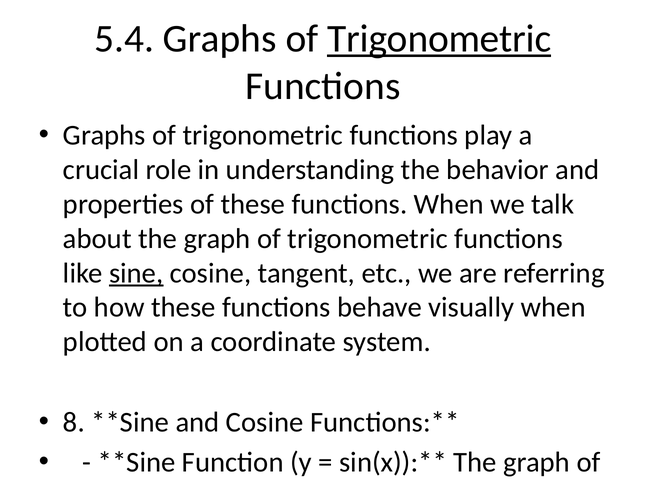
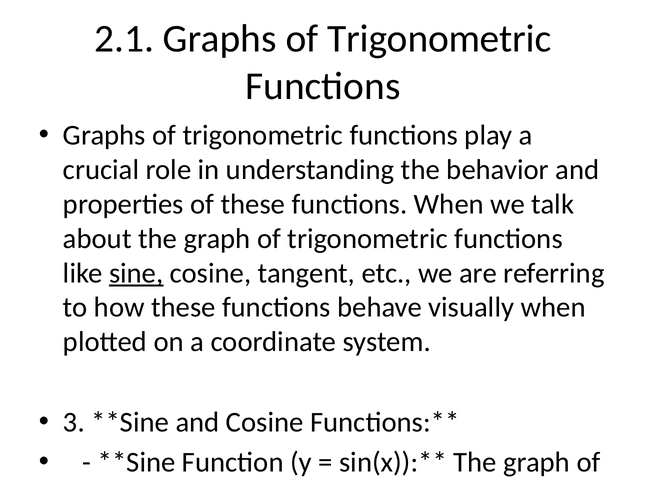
5.4: 5.4 -> 2.1
Trigonometric at (439, 39) underline: present -> none
8: 8 -> 3
